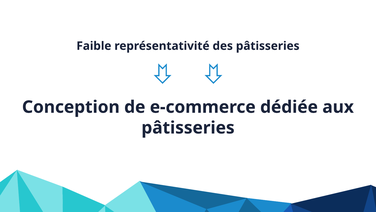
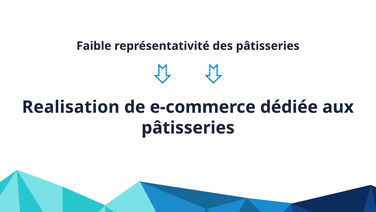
Conception: Conception -> Realisation
